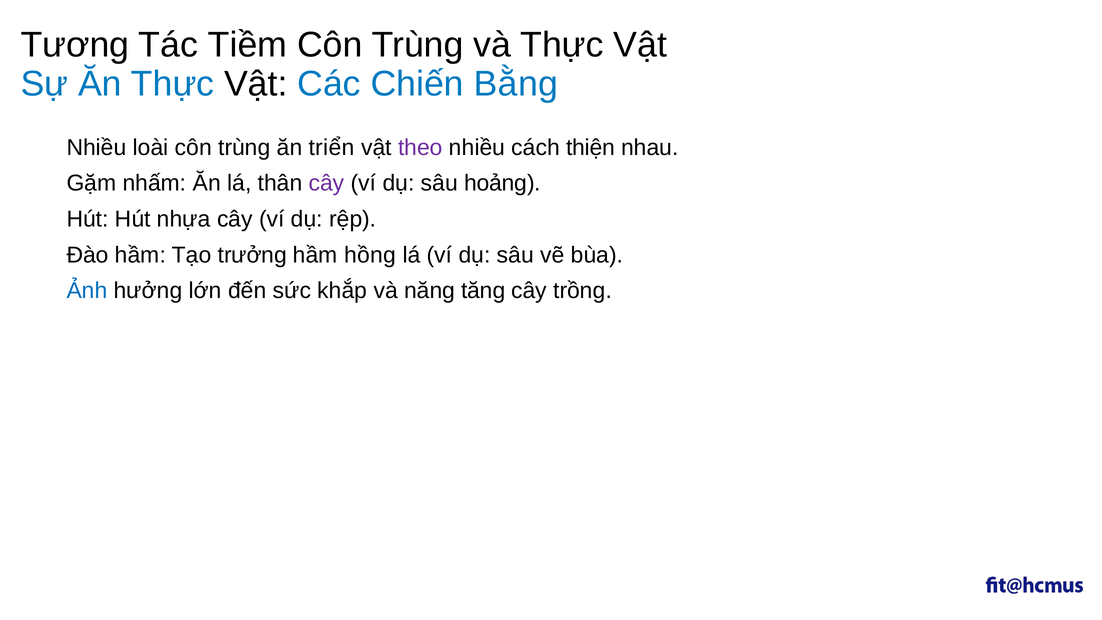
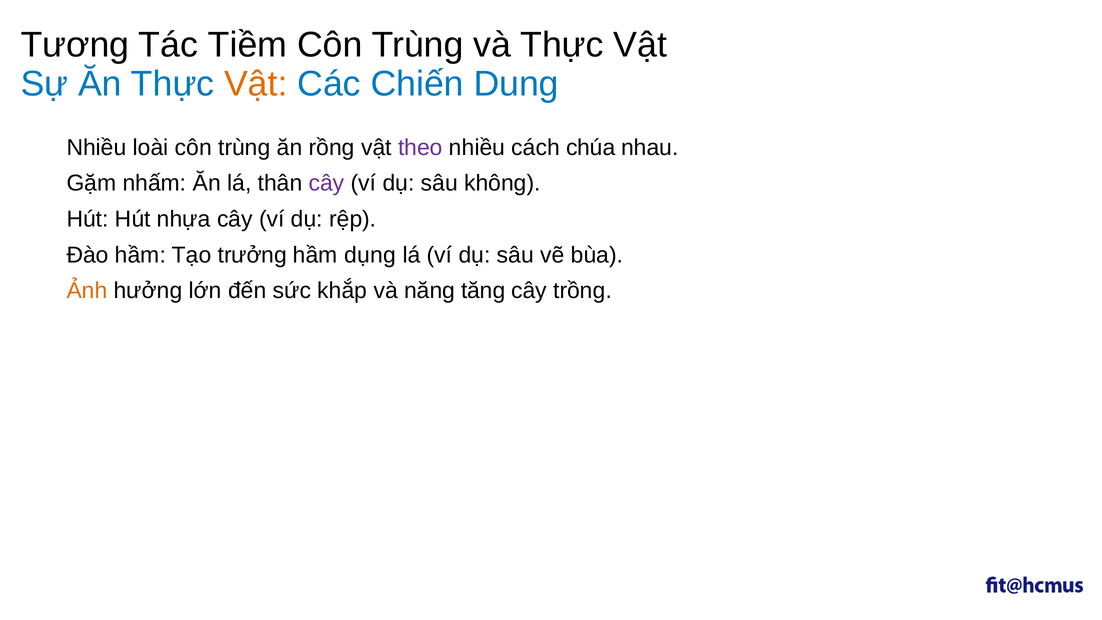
Vật at (256, 84) colour: black -> orange
Bằng: Bằng -> Dung
triển: triển -> rồng
thiện: thiện -> chúa
hoảng: hoảng -> không
hồng: hồng -> dụng
Ảnh colour: blue -> orange
